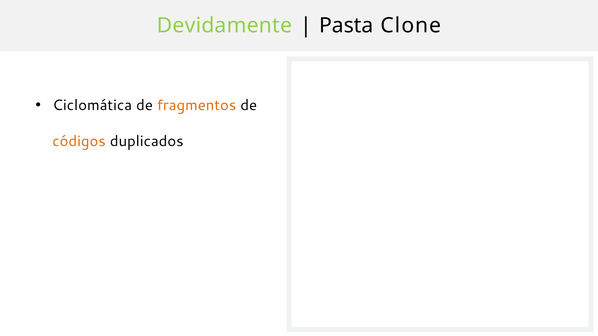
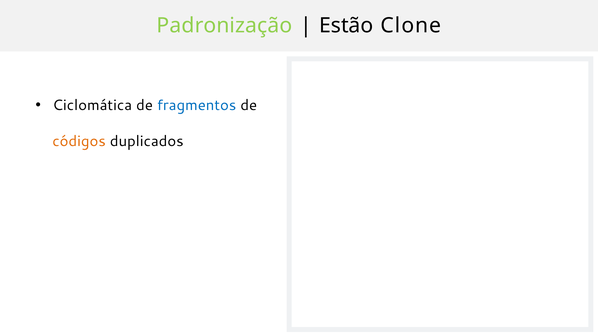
Devidamente: Devidamente -> Padronização
Pasta: Pasta -> Estão
fragmentos colour: orange -> blue
